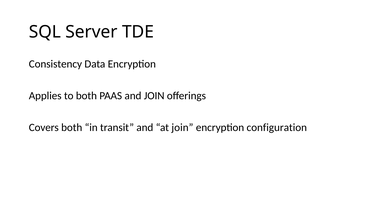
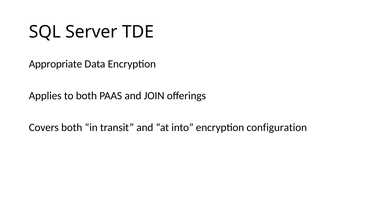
Consistency: Consistency -> Appropriate
at join: join -> into
